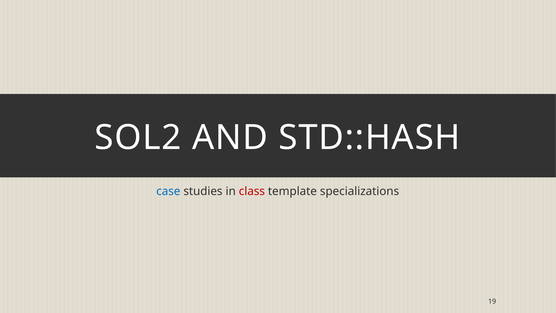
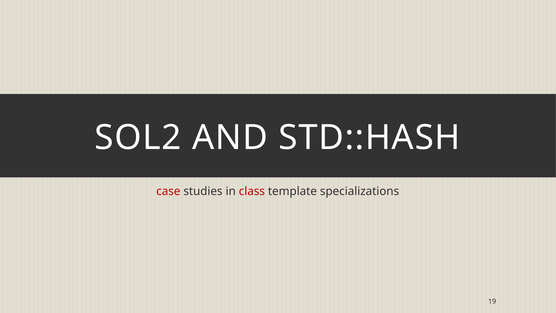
case colour: blue -> red
